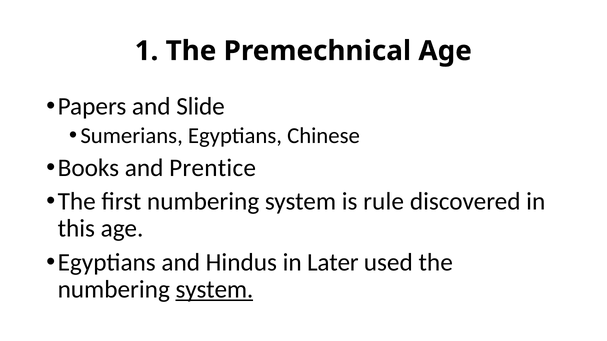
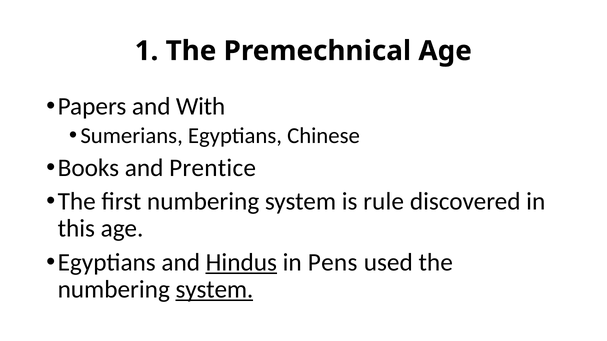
Slide: Slide -> With
Hindus underline: none -> present
Later: Later -> Pens
